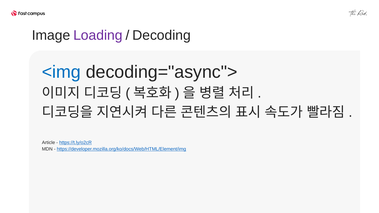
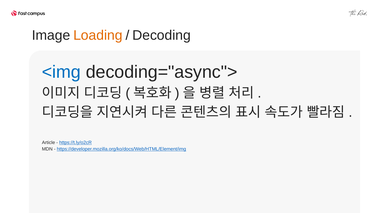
Loading colour: purple -> orange
